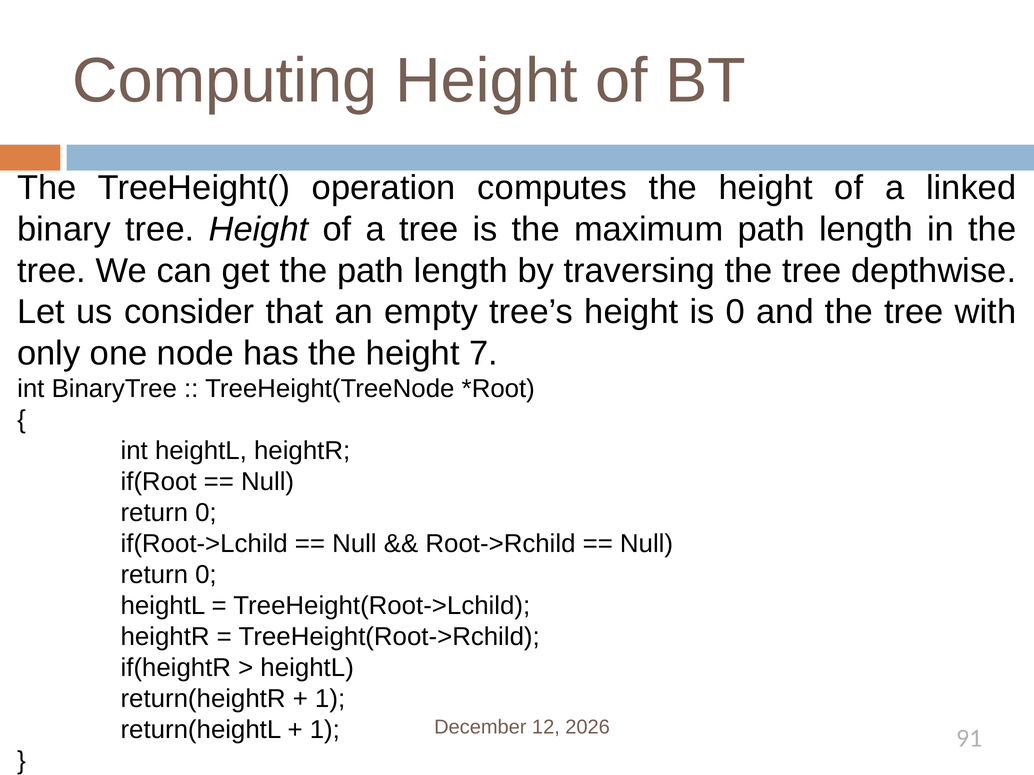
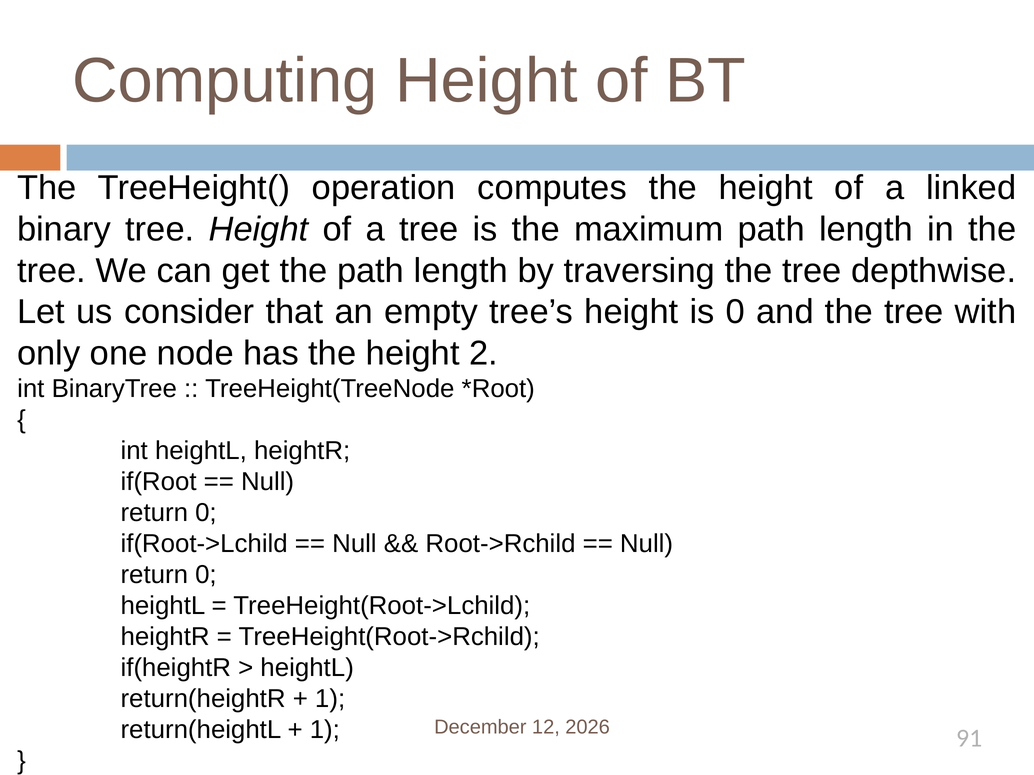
7: 7 -> 2
